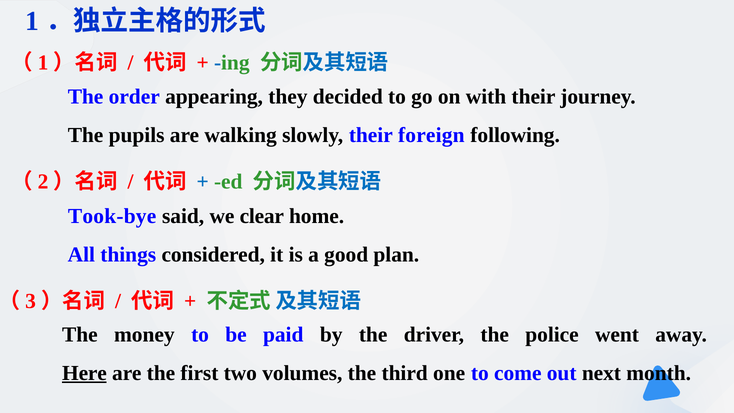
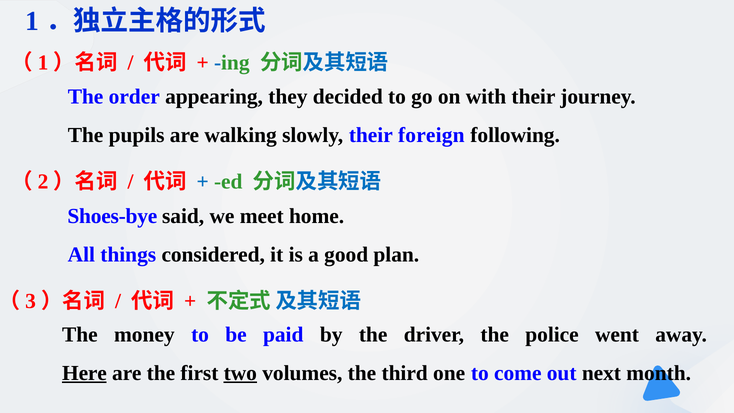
Took-bye: Took-bye -> Shoes-bye
clear: clear -> meet
two underline: none -> present
